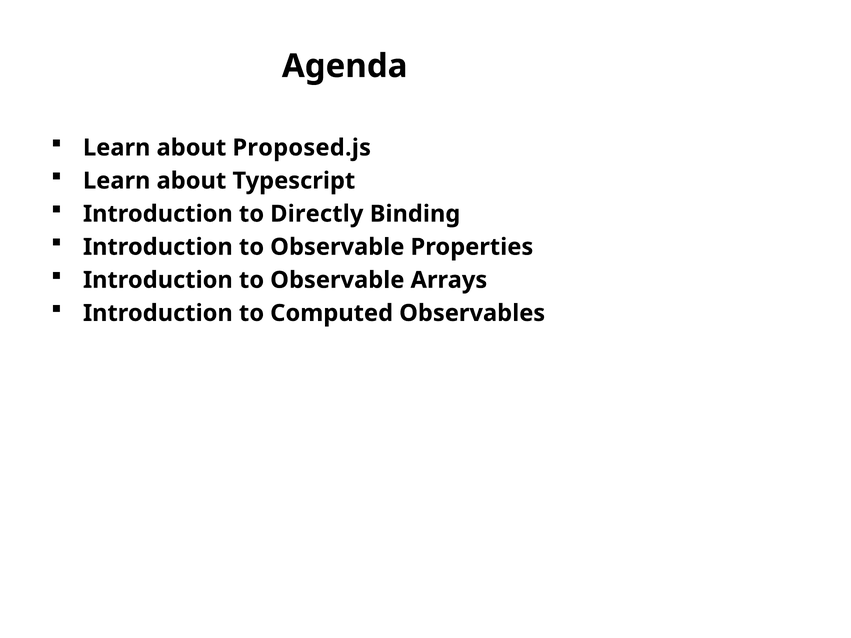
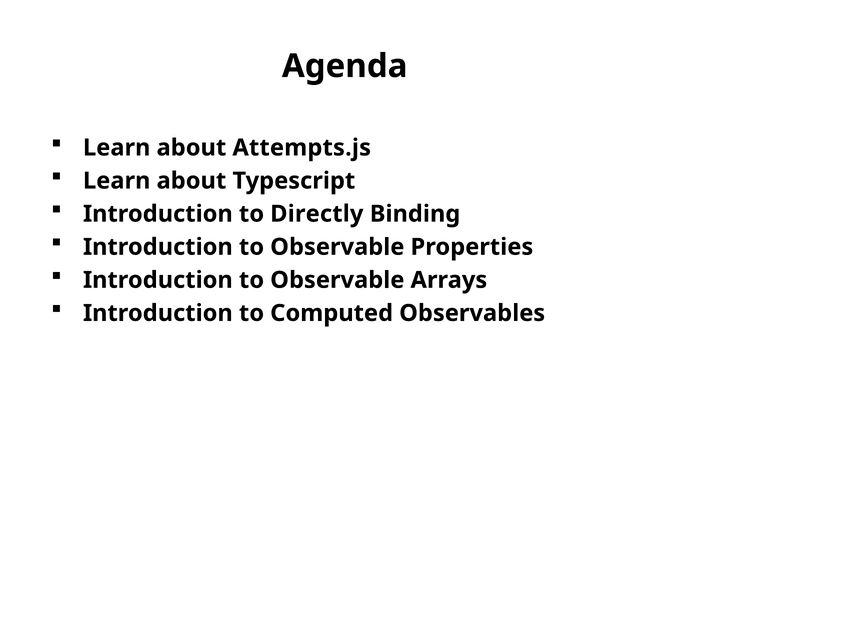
Proposed.js: Proposed.js -> Attempts.js
